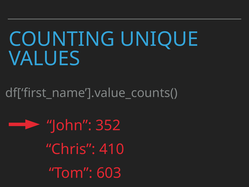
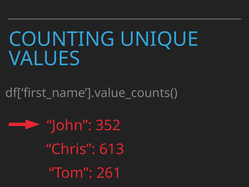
410: 410 -> 613
603: 603 -> 261
